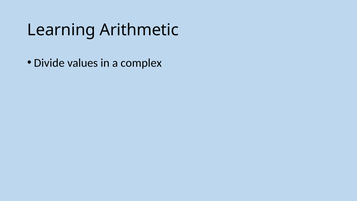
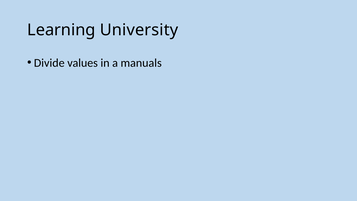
Arithmetic: Arithmetic -> University
complex: complex -> manuals
